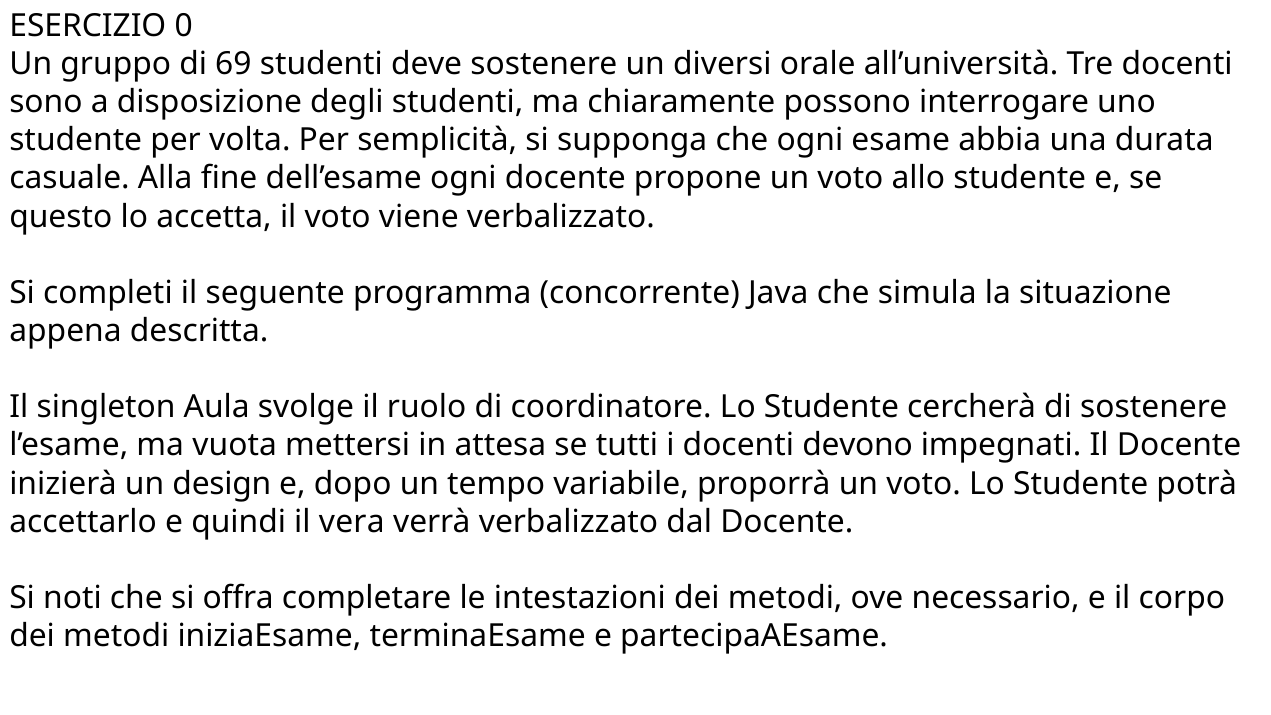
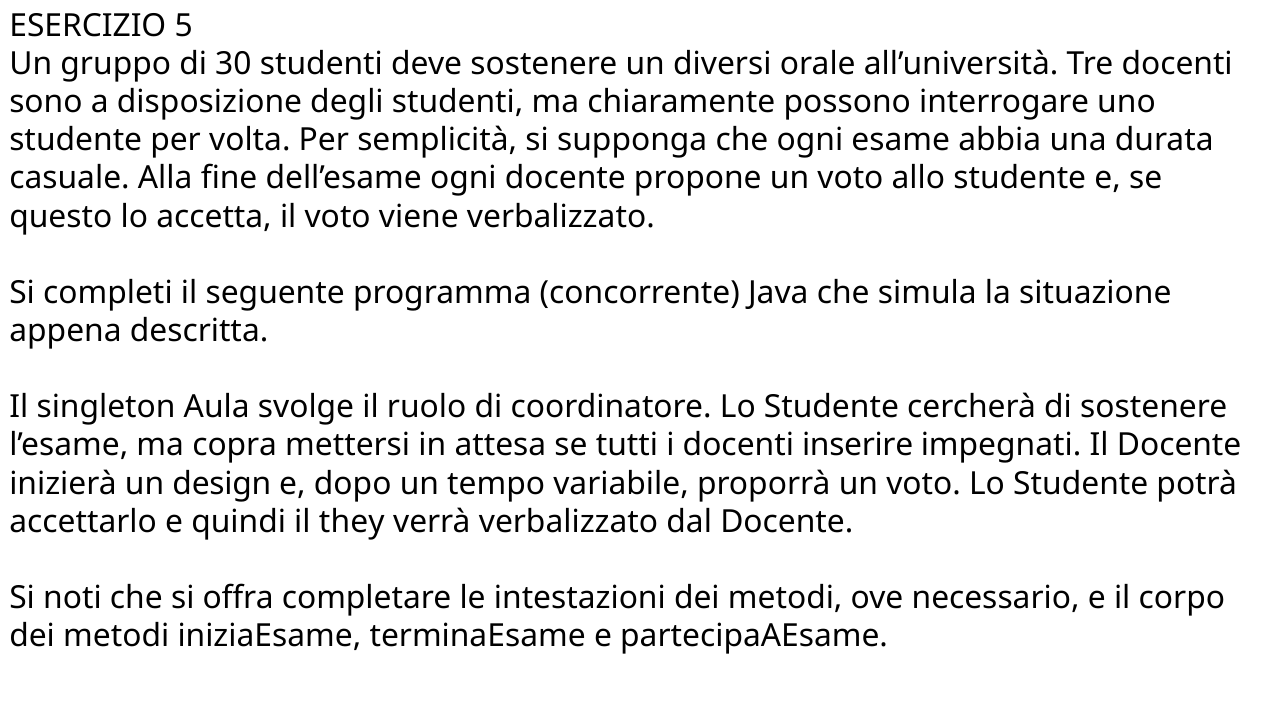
0: 0 -> 5
69: 69 -> 30
vuota: vuota -> copra
devono: devono -> inserire
vera: vera -> they
